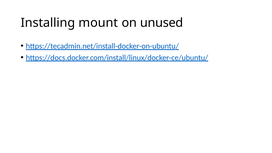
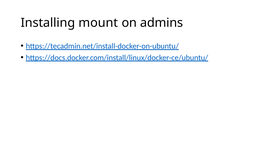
unused: unused -> admins
